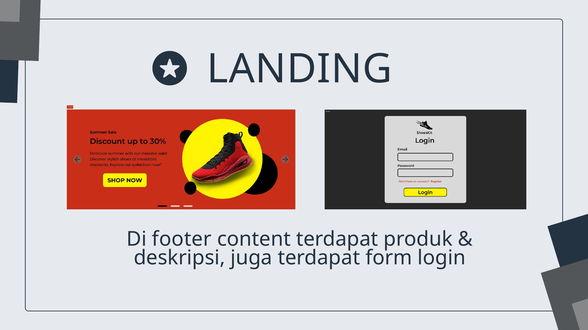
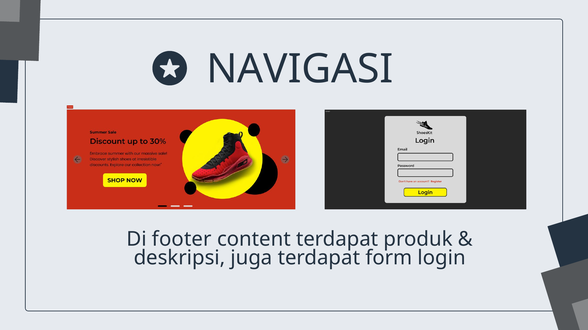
LANDING: LANDING -> NAVIGASI
